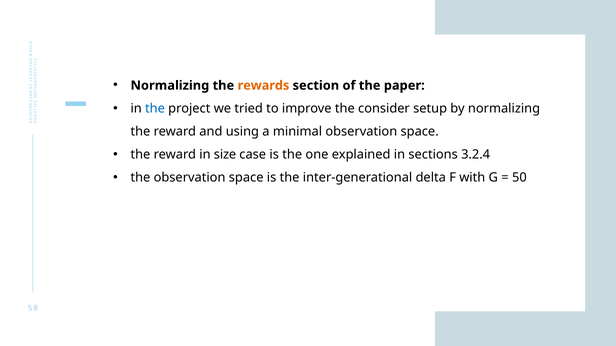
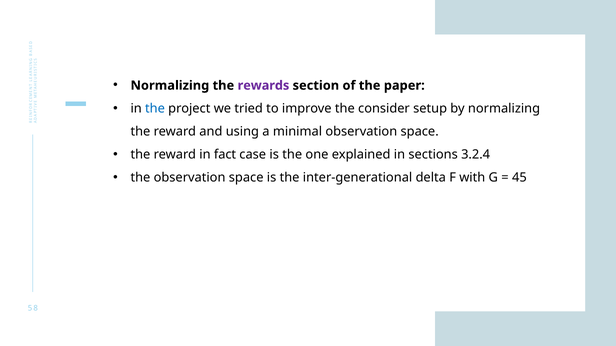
rewards colour: orange -> purple
size: size -> fact
50: 50 -> 45
